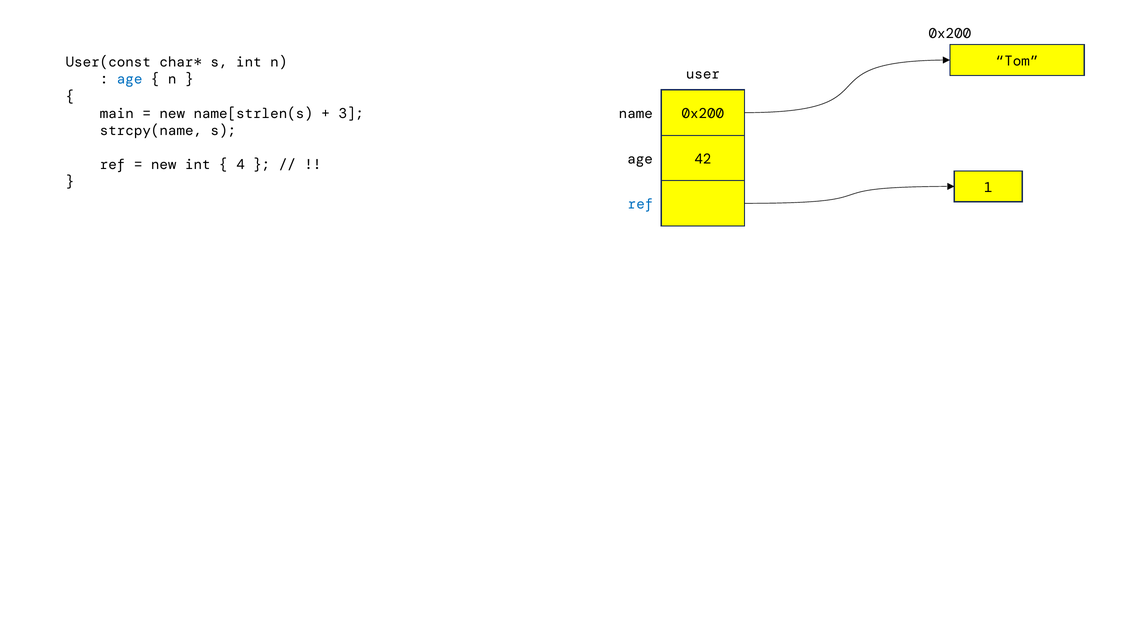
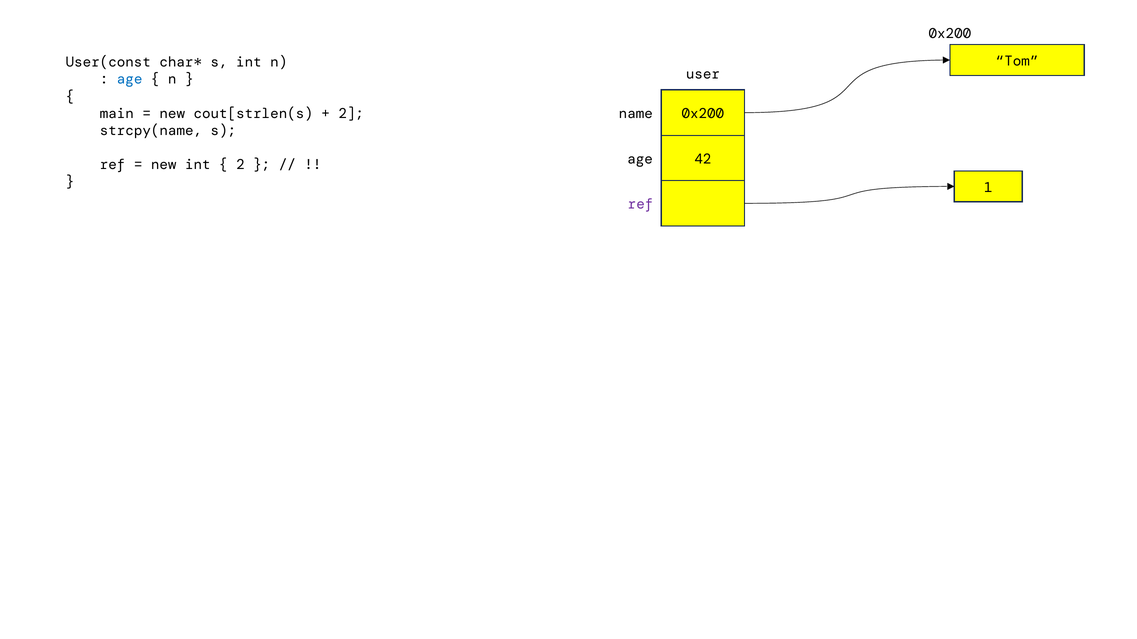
name[strlen(s: name[strlen(s -> cout[strlen(s
3 at (351, 113): 3 -> 2
4 at (240, 165): 4 -> 2
ref at (641, 204) colour: blue -> purple
